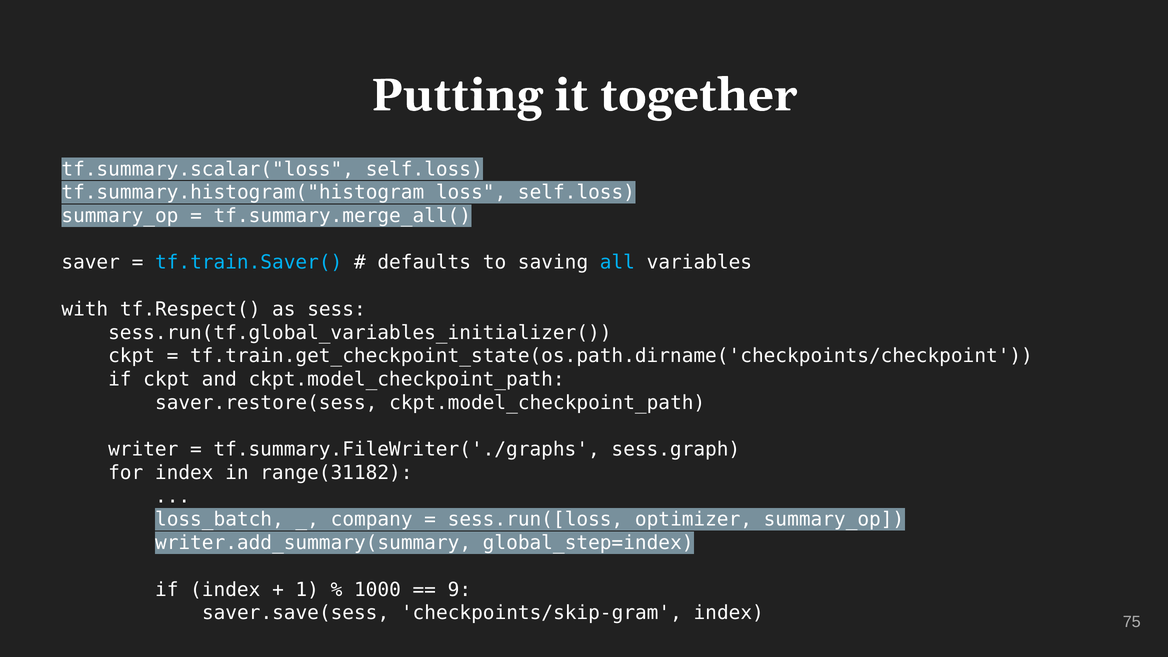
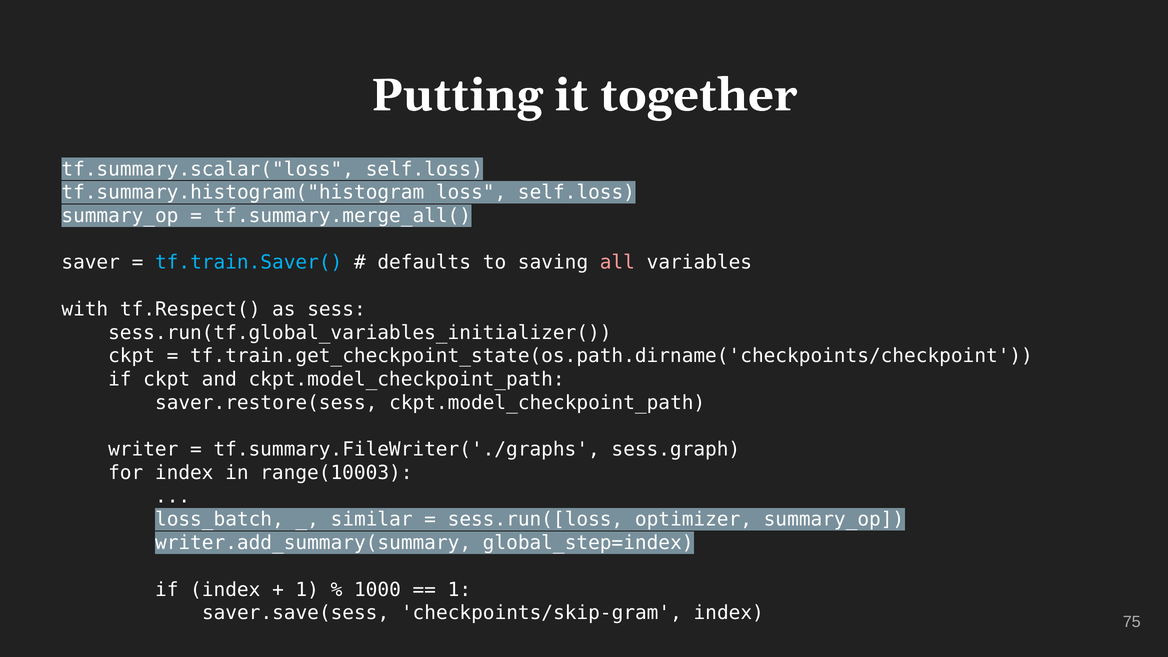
all colour: light blue -> pink
range(31182: range(31182 -> range(10003
company: company -> similar
9 at (459, 590): 9 -> 1
